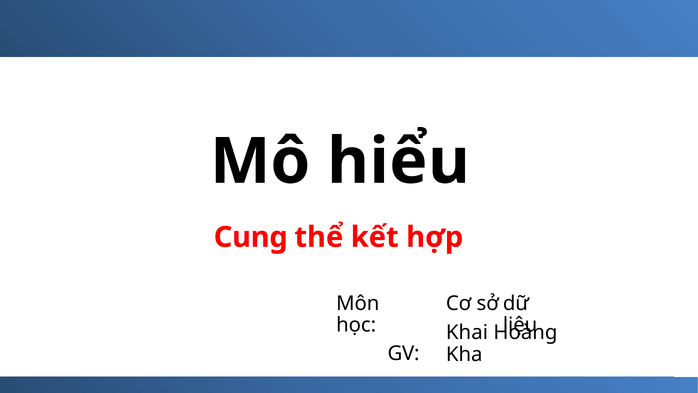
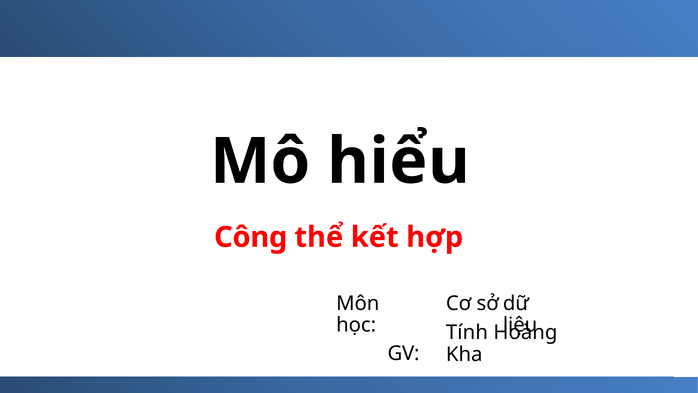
Cung: Cung -> Công
Khai: Khai -> Tính
